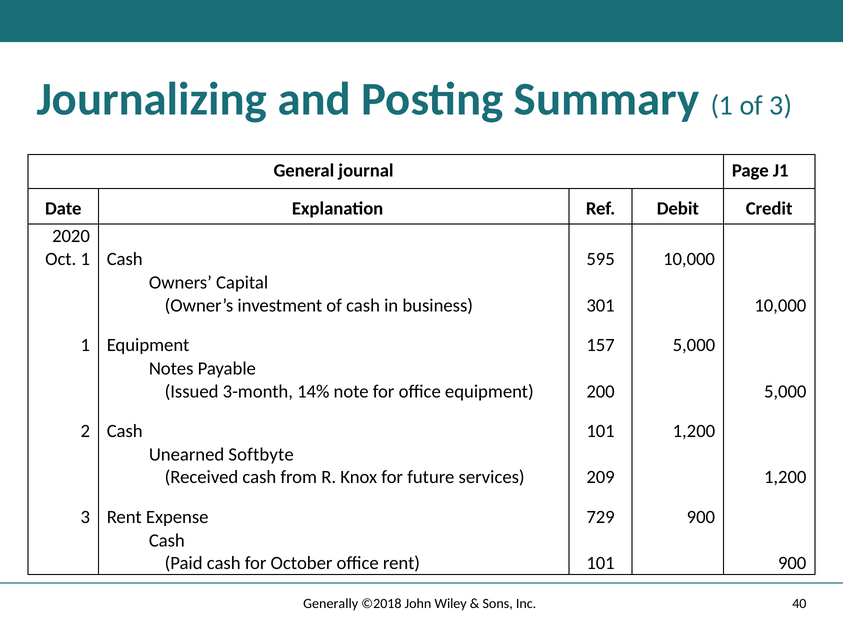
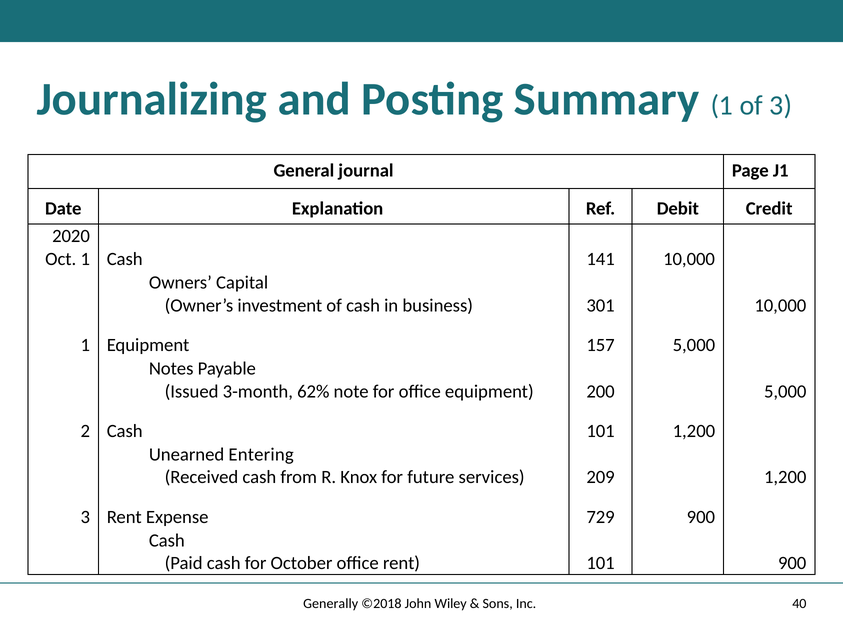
595: 595 -> 141
14%: 14% -> 62%
Softbyte: Softbyte -> Entering
